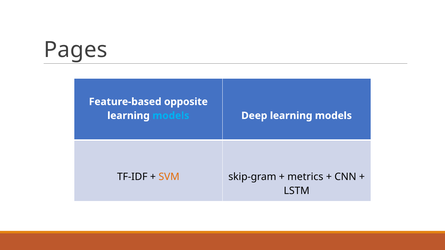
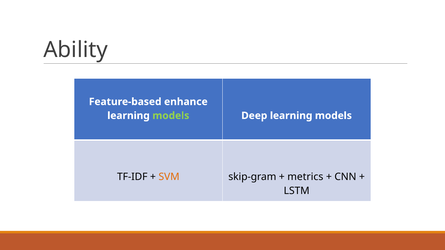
Pages: Pages -> Ability
opposite: opposite -> enhance
models at (171, 116) colour: light blue -> light green
